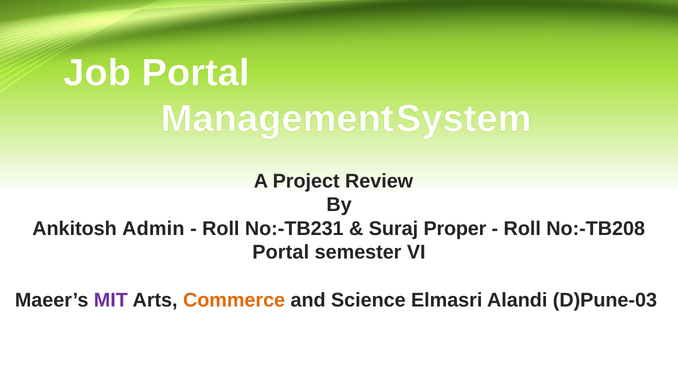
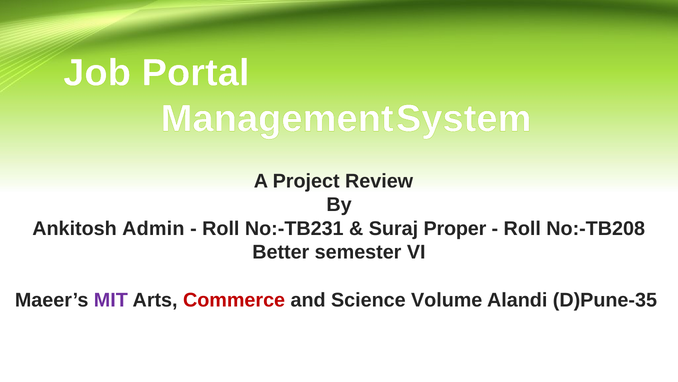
Portal at (281, 252): Portal -> Better
Commerce colour: orange -> red
Elmasri: Elmasri -> Volume
D)Pune-03: D)Pune-03 -> D)Pune-35
